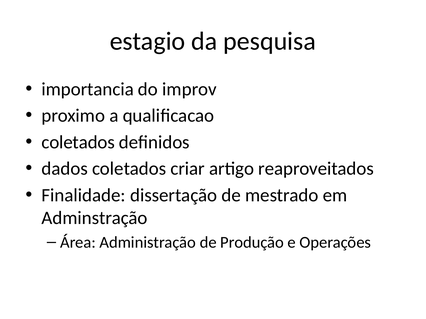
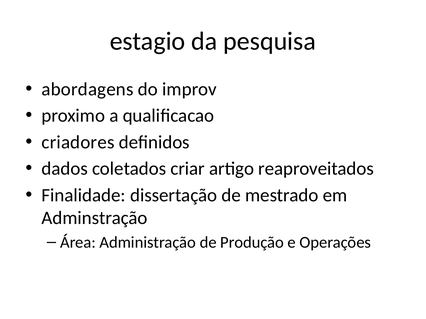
importancia: importancia -> abordagens
coletados at (78, 142): coletados -> criadores
